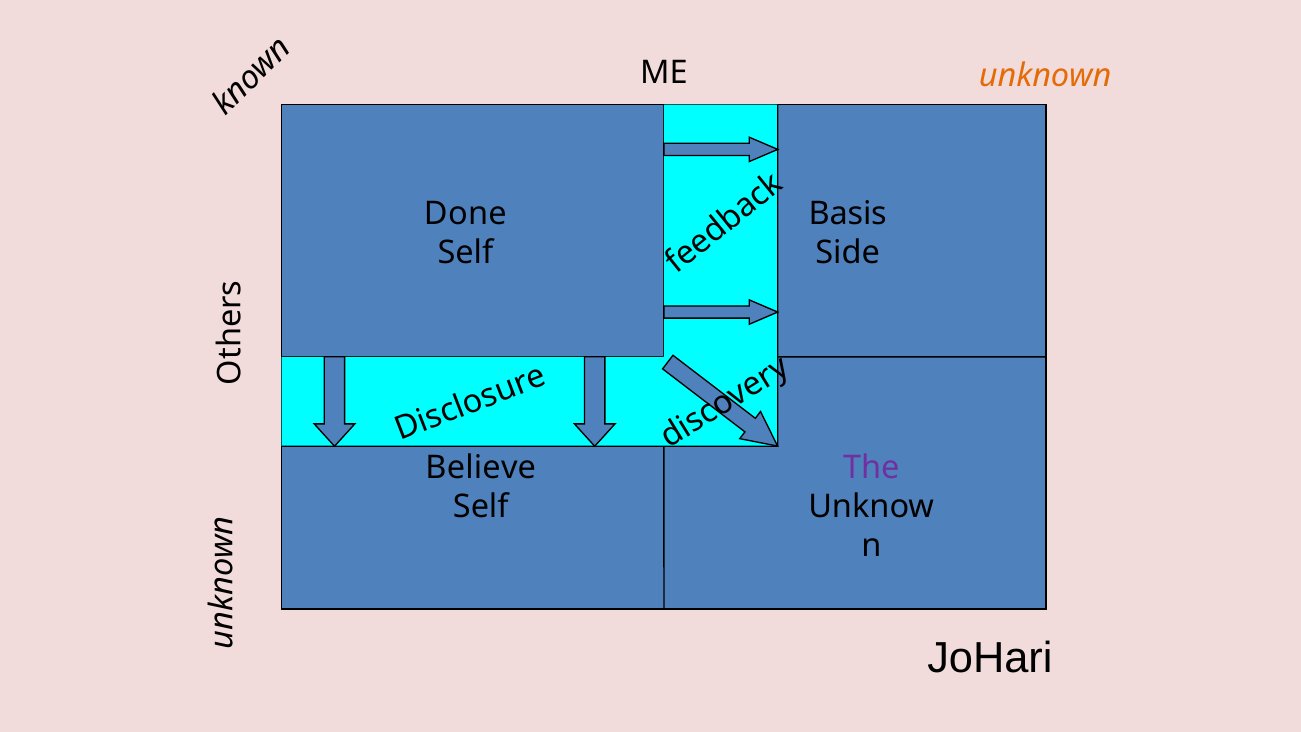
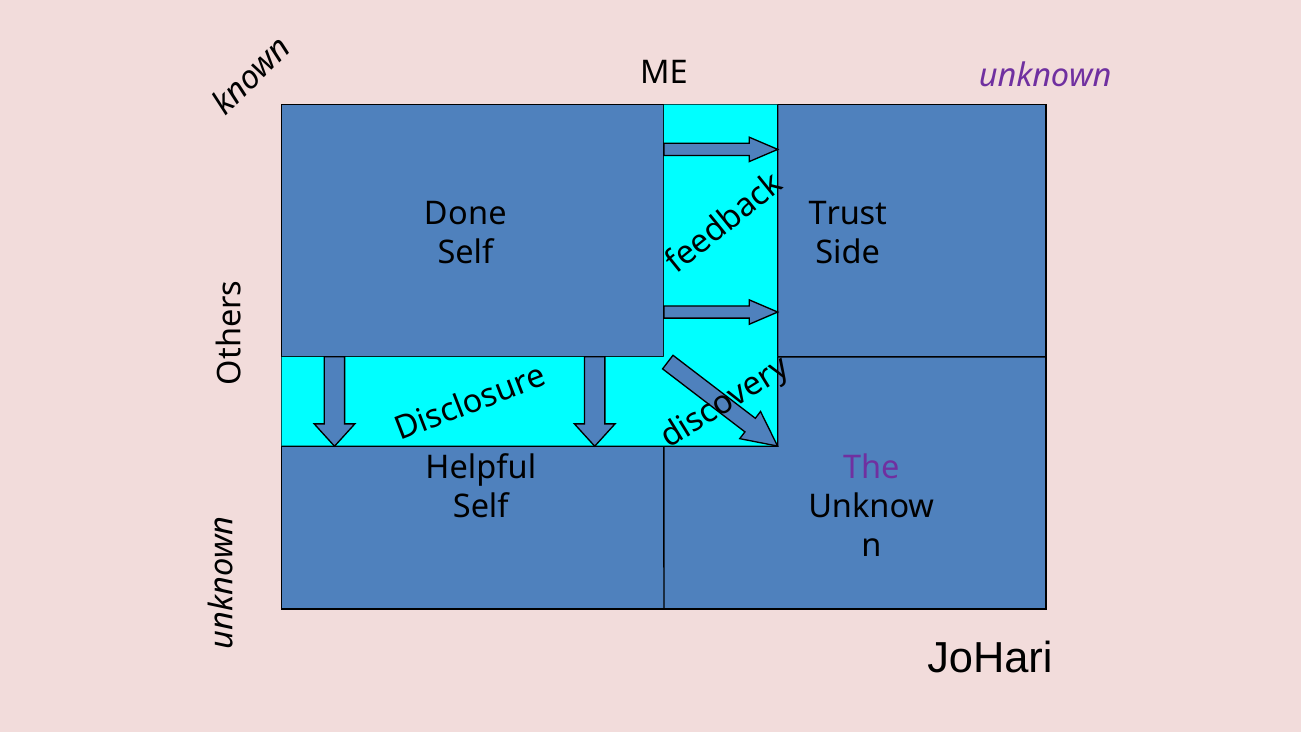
unknown colour: orange -> purple
Basis: Basis -> Trust
Believe: Believe -> Helpful
